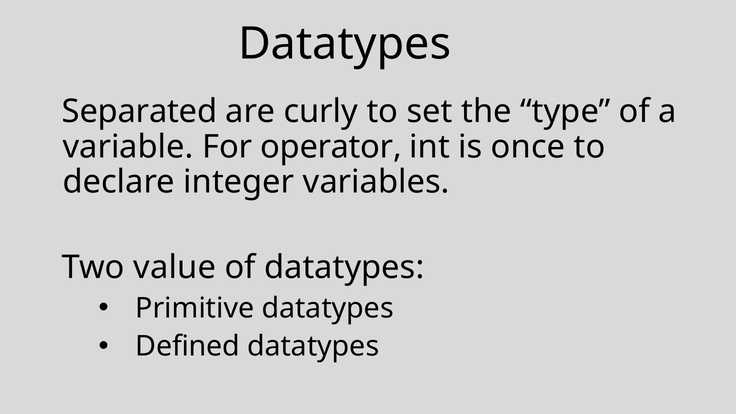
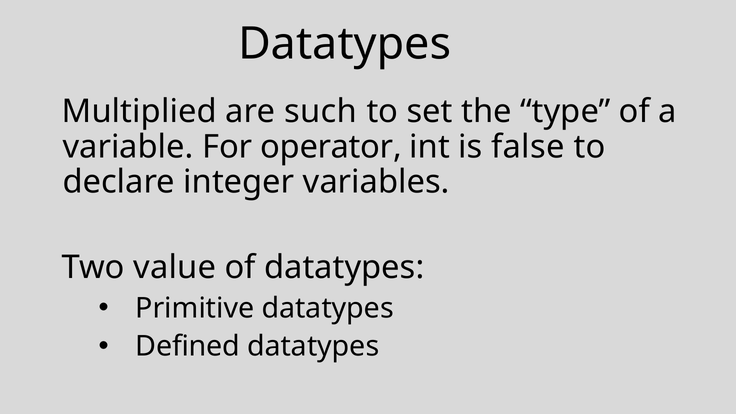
Separated: Separated -> Multiplied
curly: curly -> such
once: once -> false
